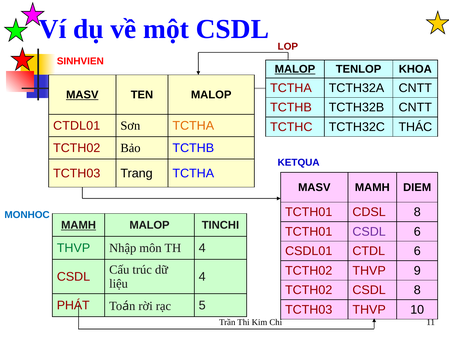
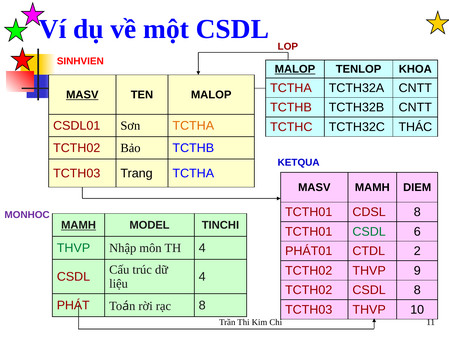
CTDL01: CTDL01 -> CSDL01
MONHOC colour: blue -> purple
MAMH MALOP: MALOP -> MODEL
CSDL at (369, 231) colour: purple -> green
CSDL01: CSDL01 -> PHÁT01
CTDL 6: 6 -> 2
rạc 5: 5 -> 8
